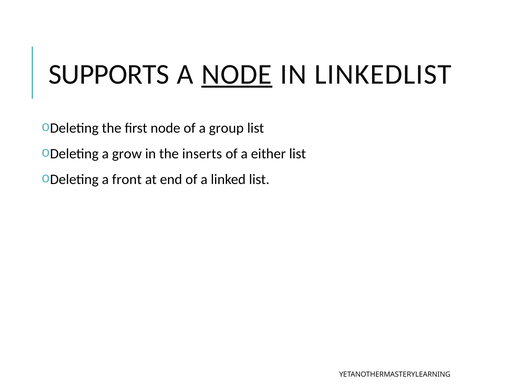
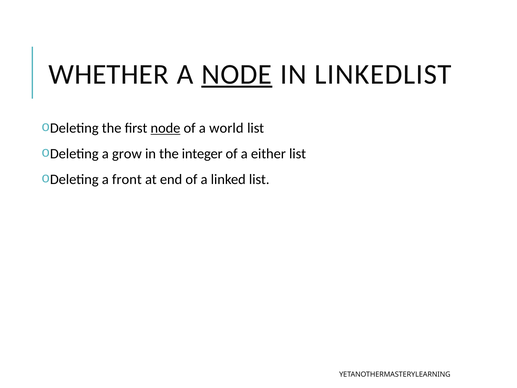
SUPPORTS: SUPPORTS -> WHETHER
node at (165, 128) underline: none -> present
group: group -> world
inserts: inserts -> integer
